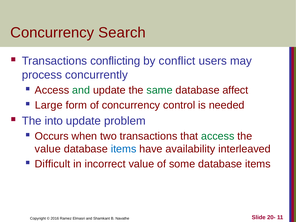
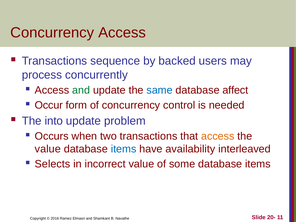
Concurrency Search: Search -> Access
conflicting: conflicting -> sequence
conflict: conflict -> backed
same colour: green -> blue
Large: Large -> Occur
access at (218, 136) colour: green -> orange
Difficult: Difficult -> Selects
